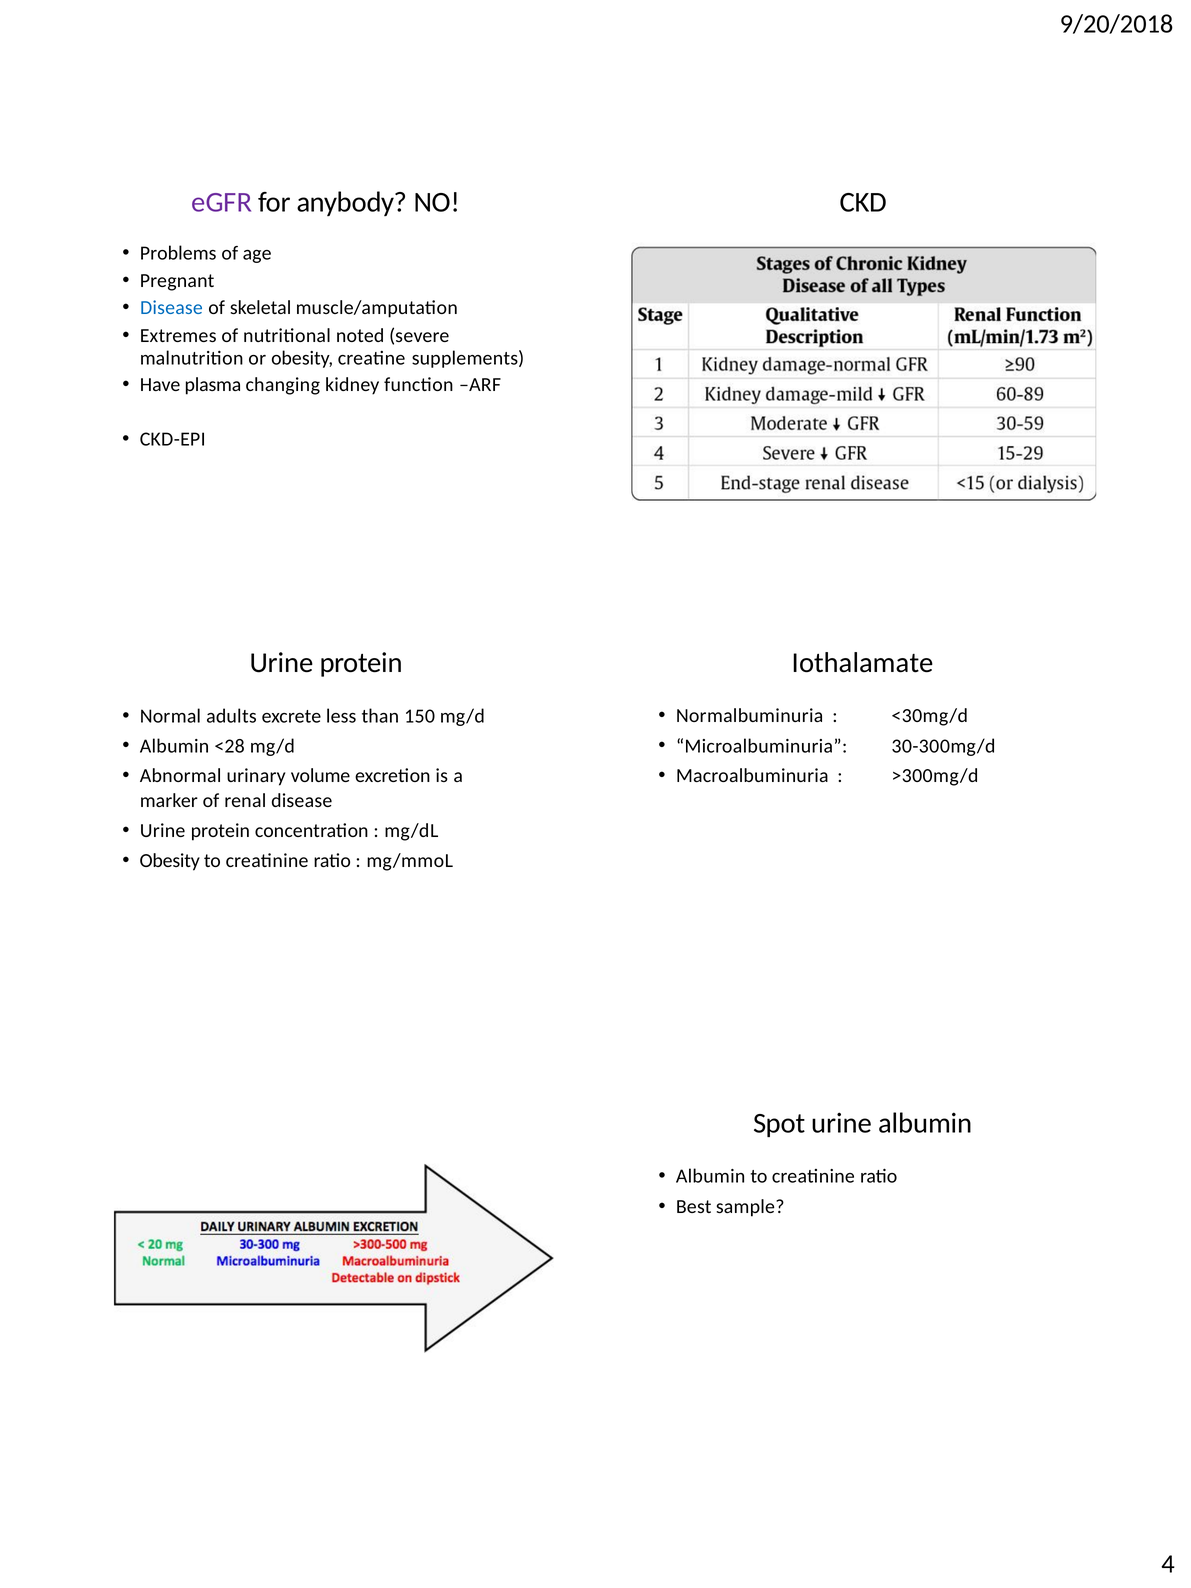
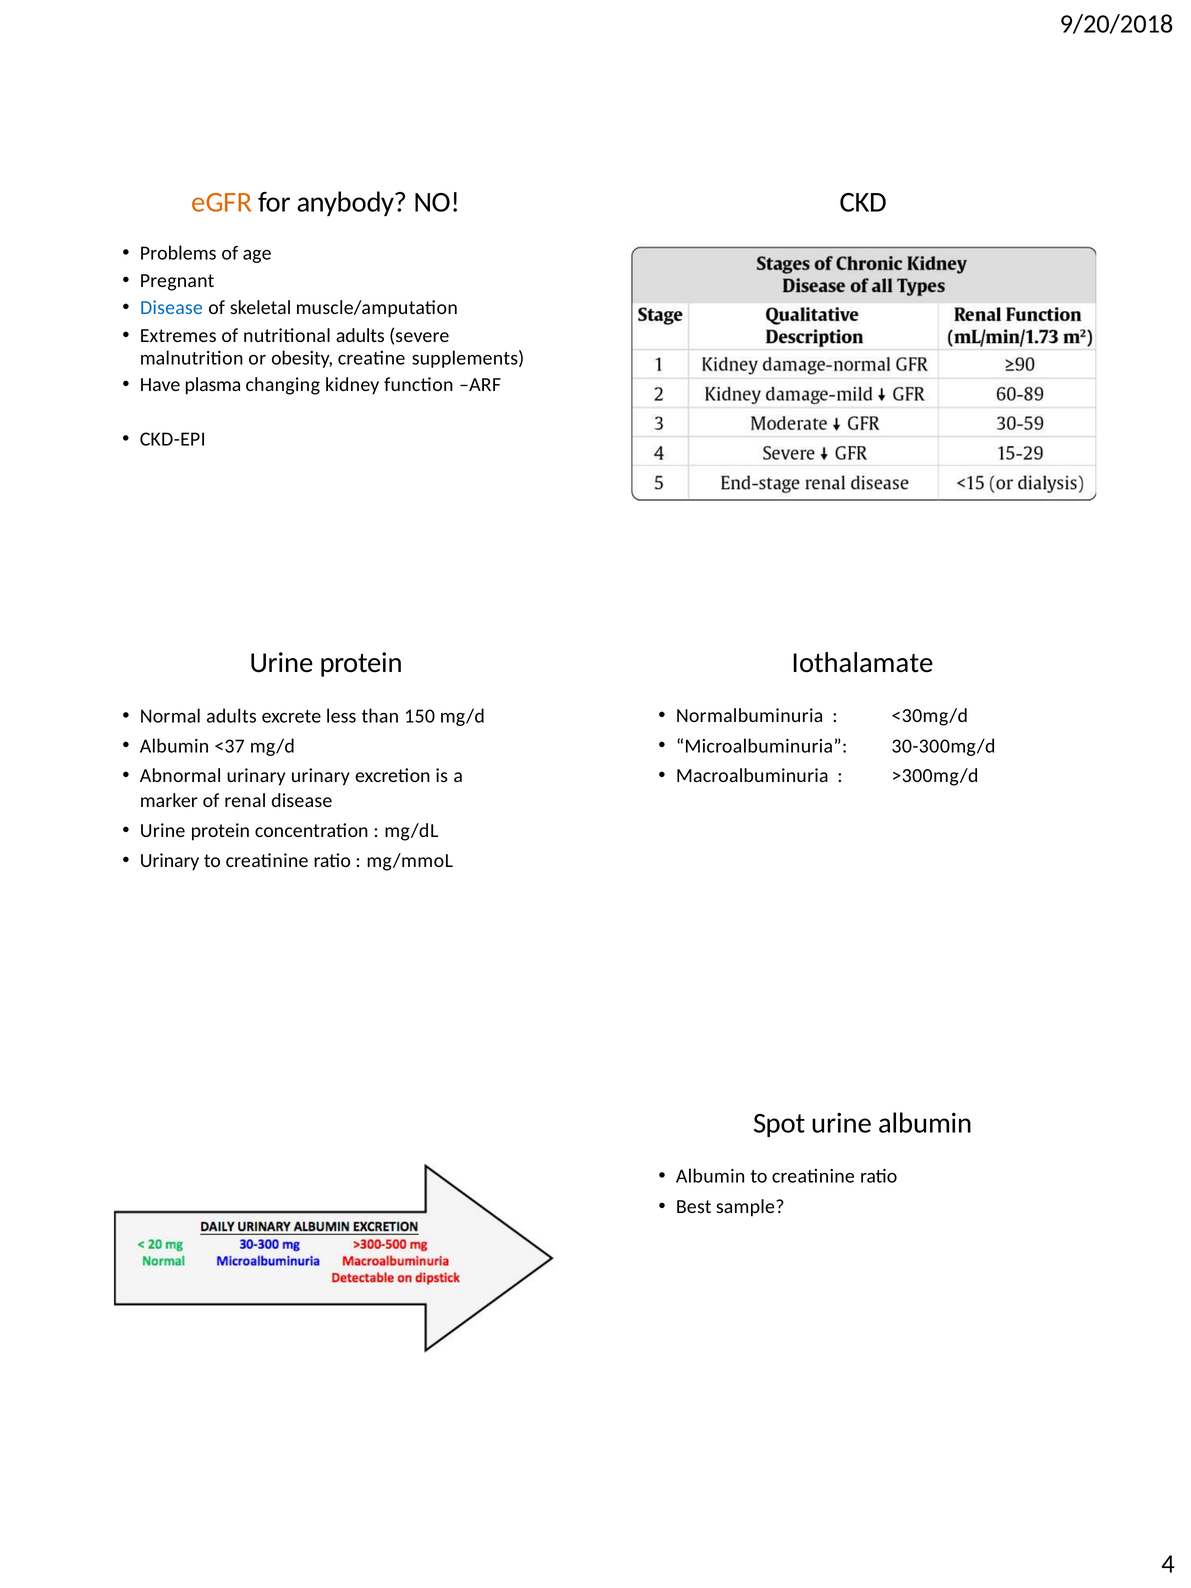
eGFR colour: purple -> orange
nutritional noted: noted -> adults
<28: <28 -> <37
urinary volume: volume -> urinary
Obesity at (170, 861): Obesity -> Urinary
